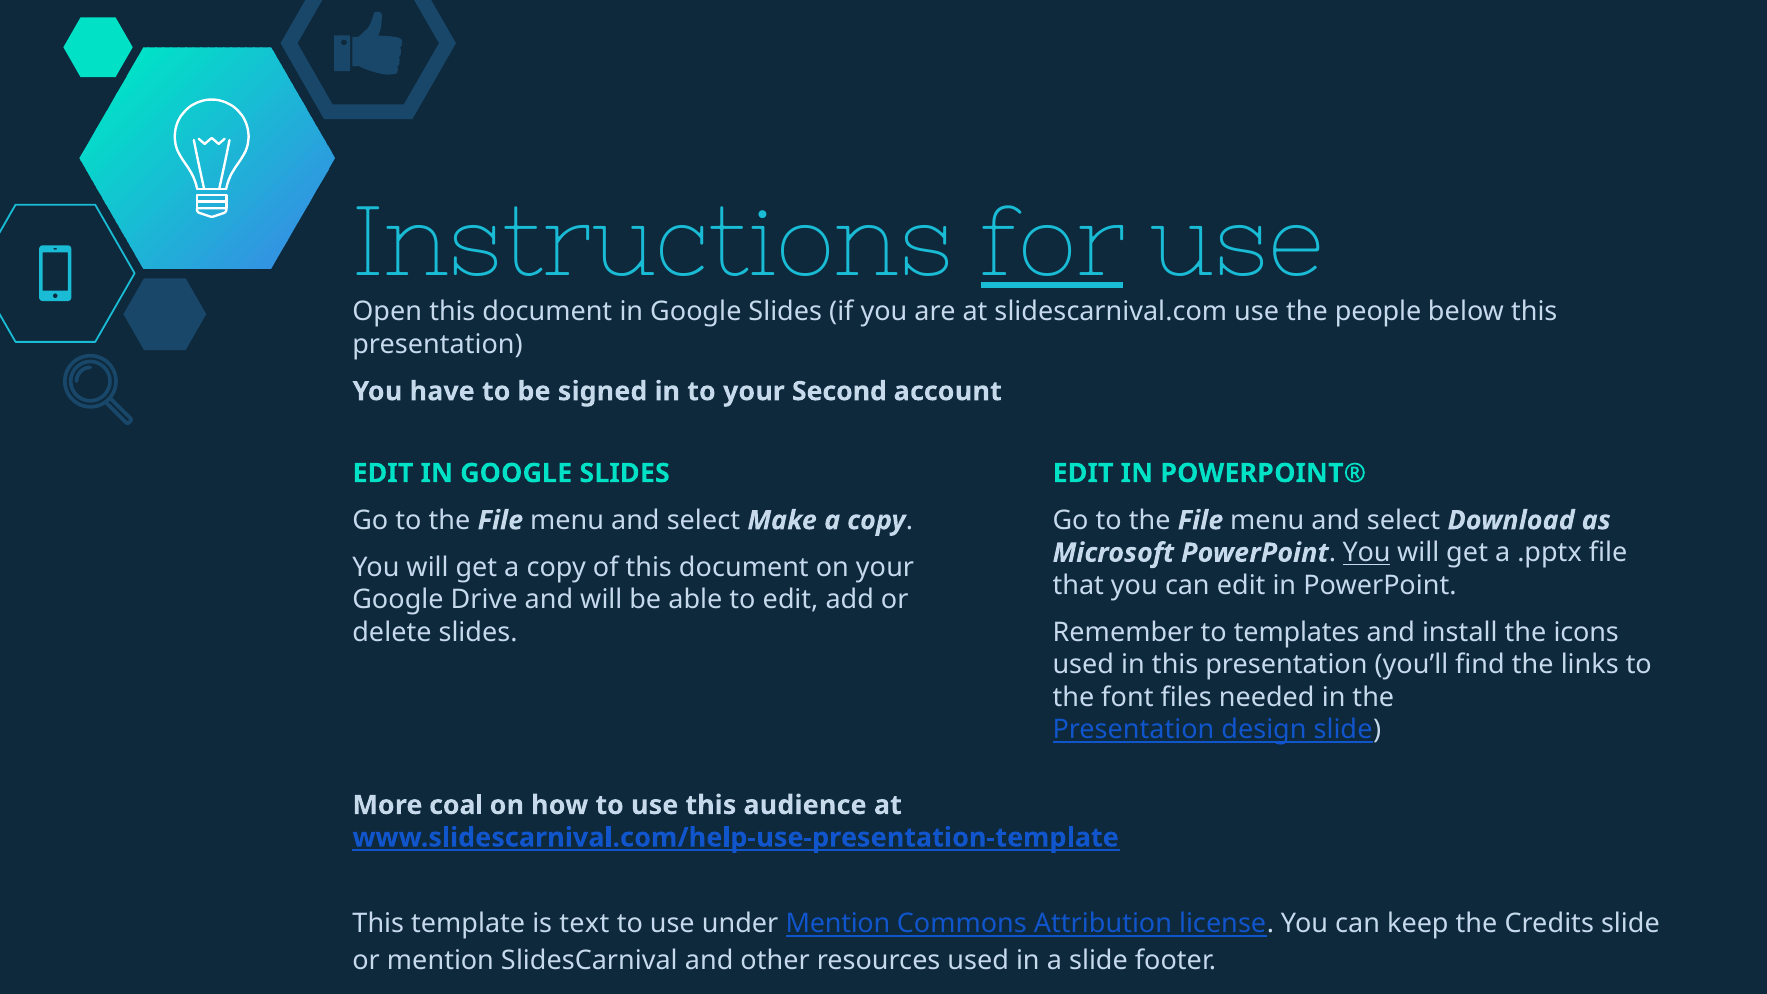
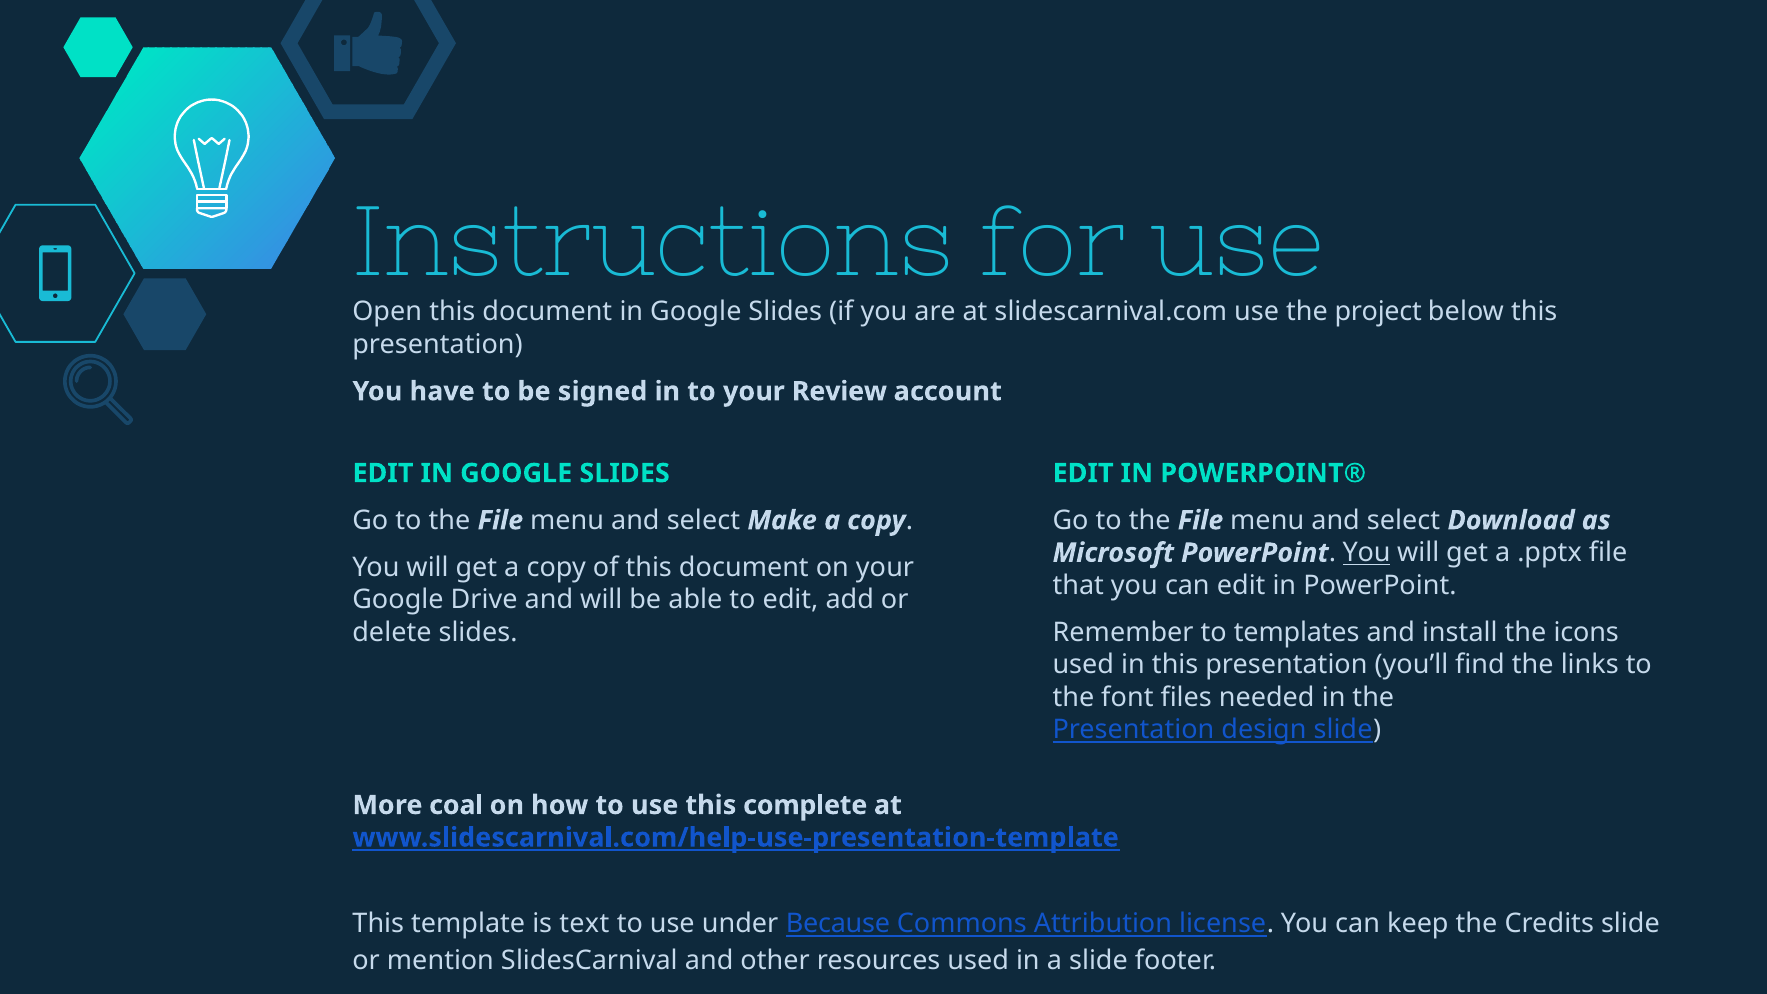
for underline: present -> none
people: people -> project
Second: Second -> Review
audience: audience -> complete
under Mention: Mention -> Because
